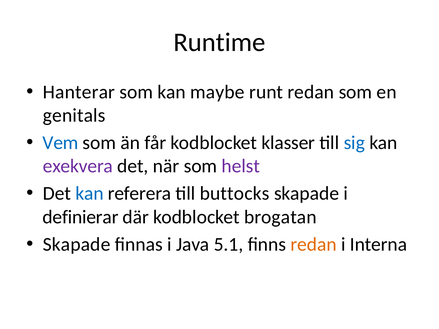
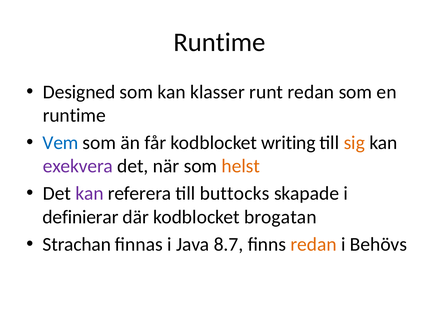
Hanterar: Hanterar -> Designed
maybe: maybe -> klasser
genitals at (74, 116): genitals -> runtime
klasser: klasser -> writing
sig colour: blue -> orange
helst colour: purple -> orange
kan at (89, 194) colour: blue -> purple
Skapade at (77, 244): Skapade -> Strachan
5.1: 5.1 -> 8.7
Interna: Interna -> Behövs
